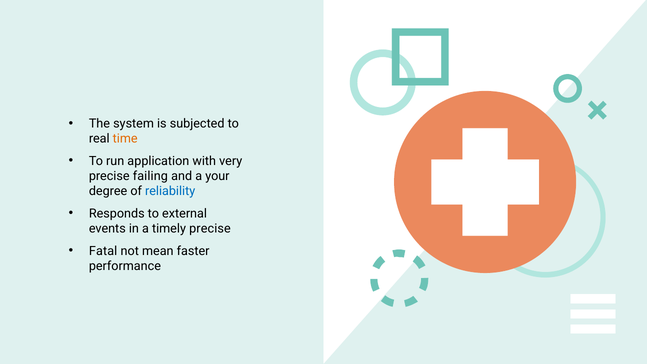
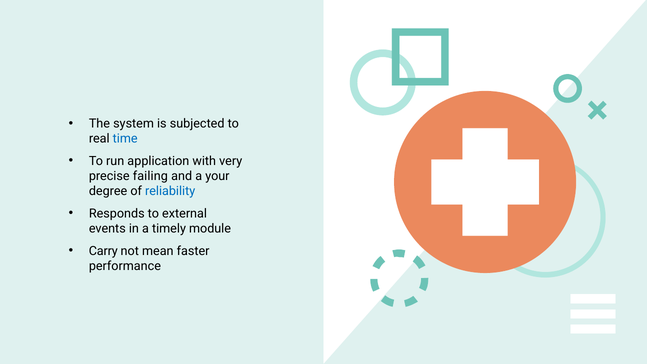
time colour: orange -> blue
timely precise: precise -> module
Fatal: Fatal -> Carry
